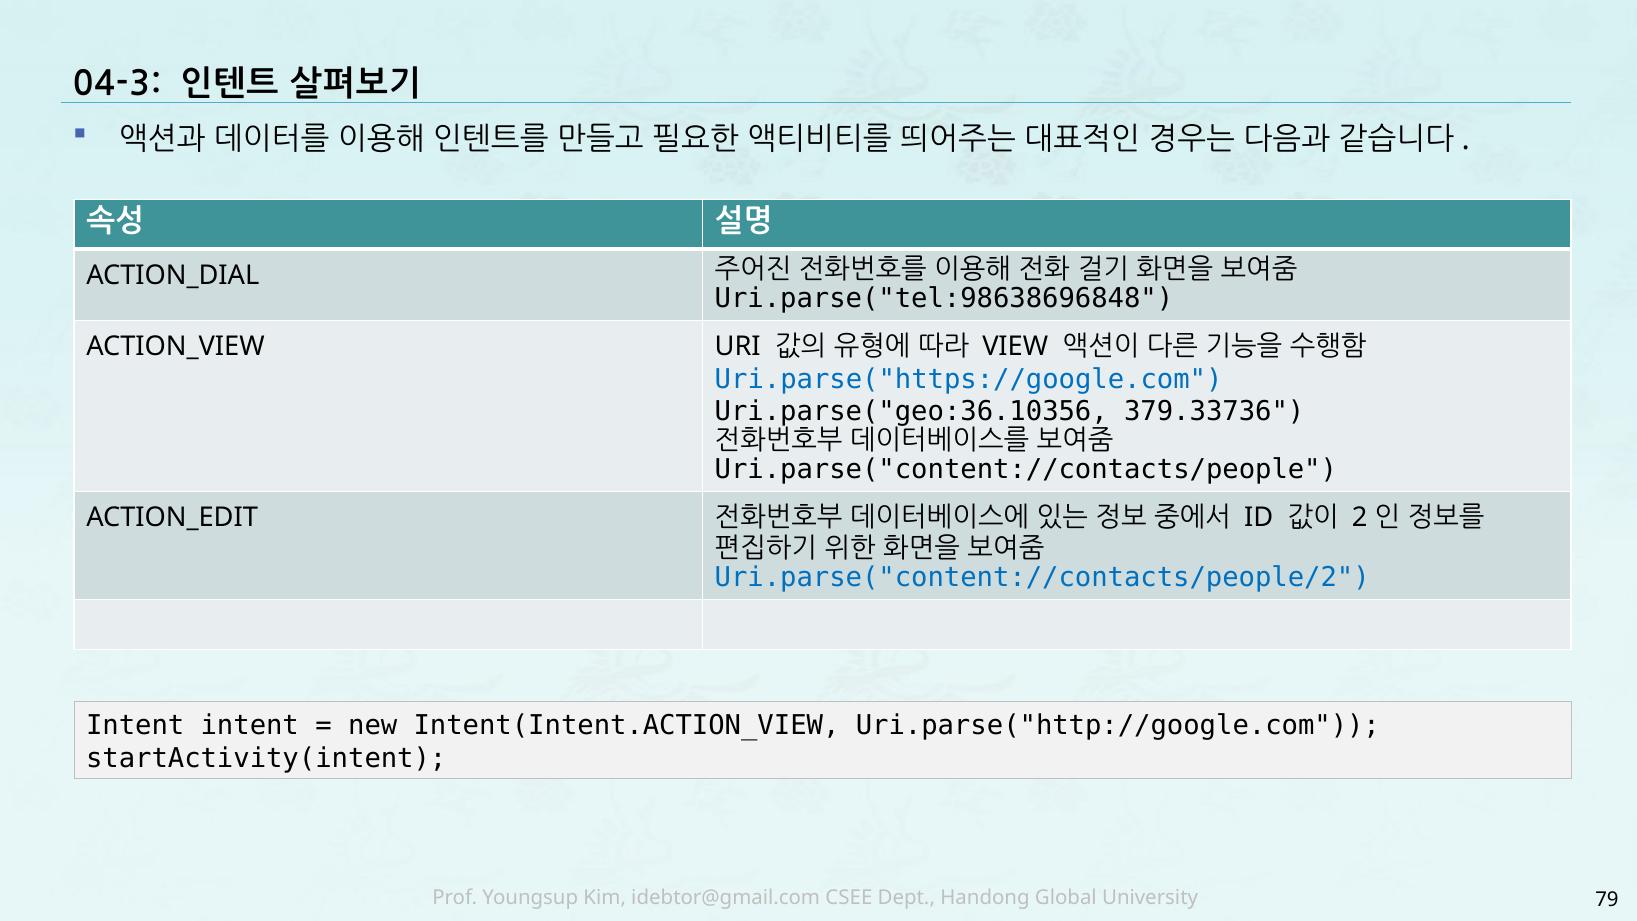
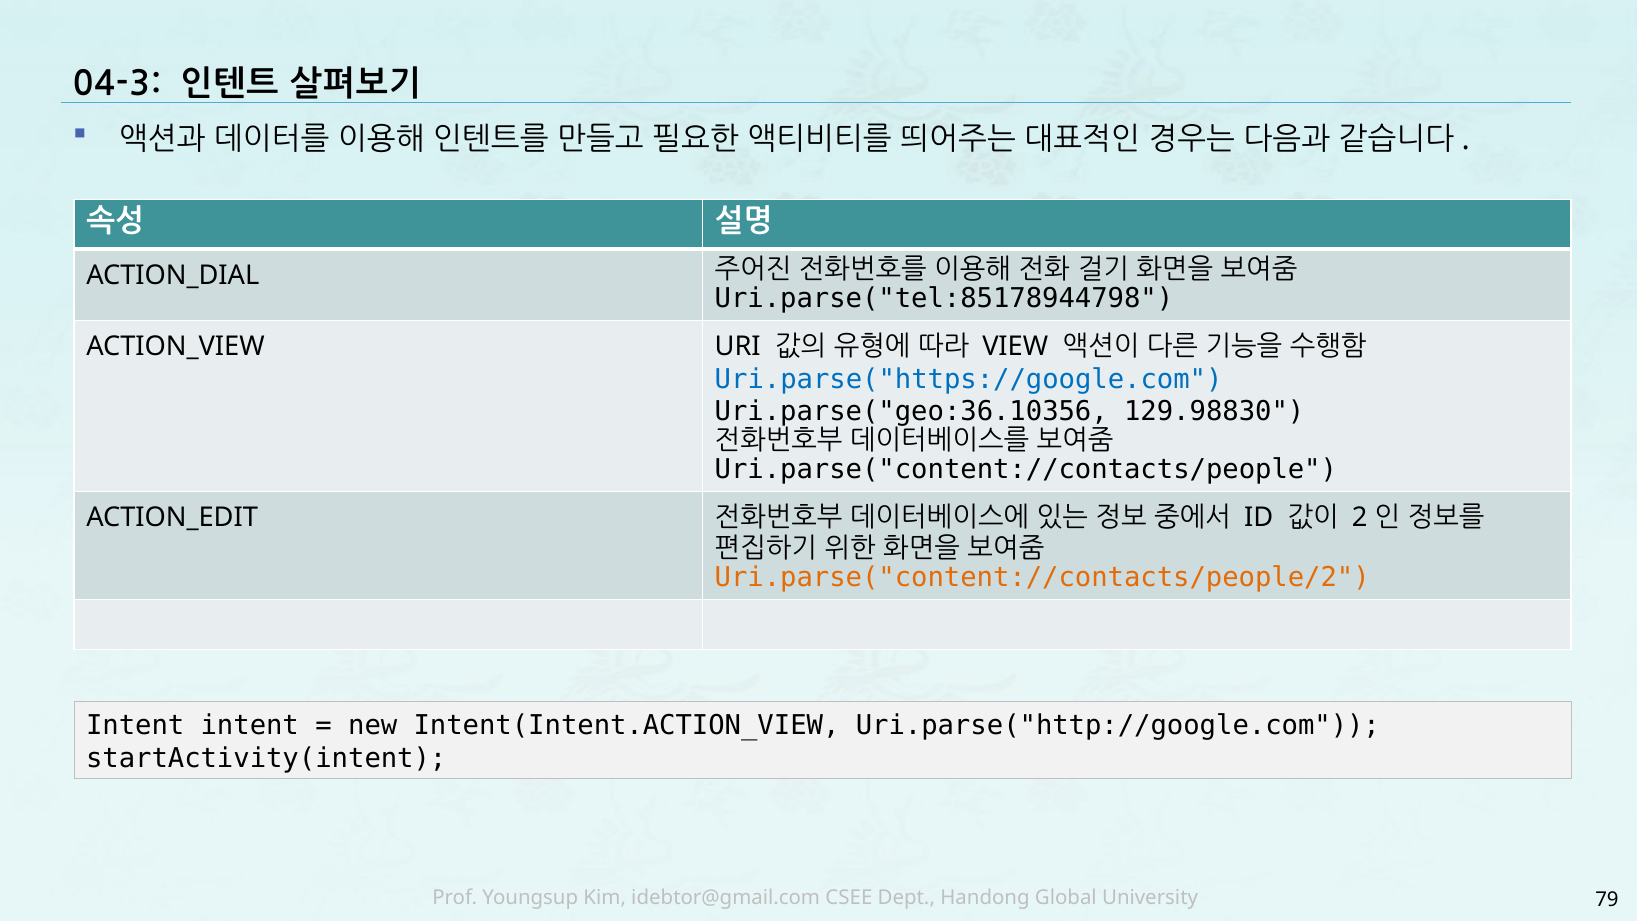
Uri.parse("tel:98638696848: Uri.parse("tel:98638696848 -> Uri.parse("tel:85178944798
379.33736: 379.33736 -> 129.98830
Uri.parse("content://contacts/people/2 colour: blue -> orange
